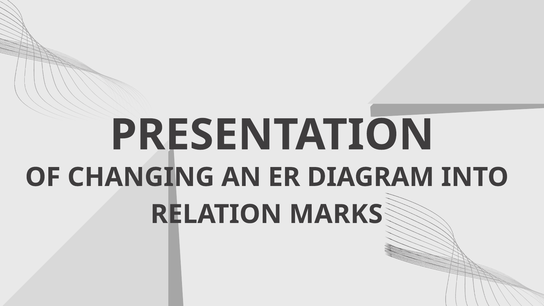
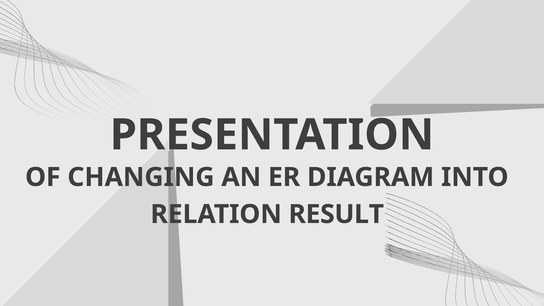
MARKS: MARKS -> RESULT
